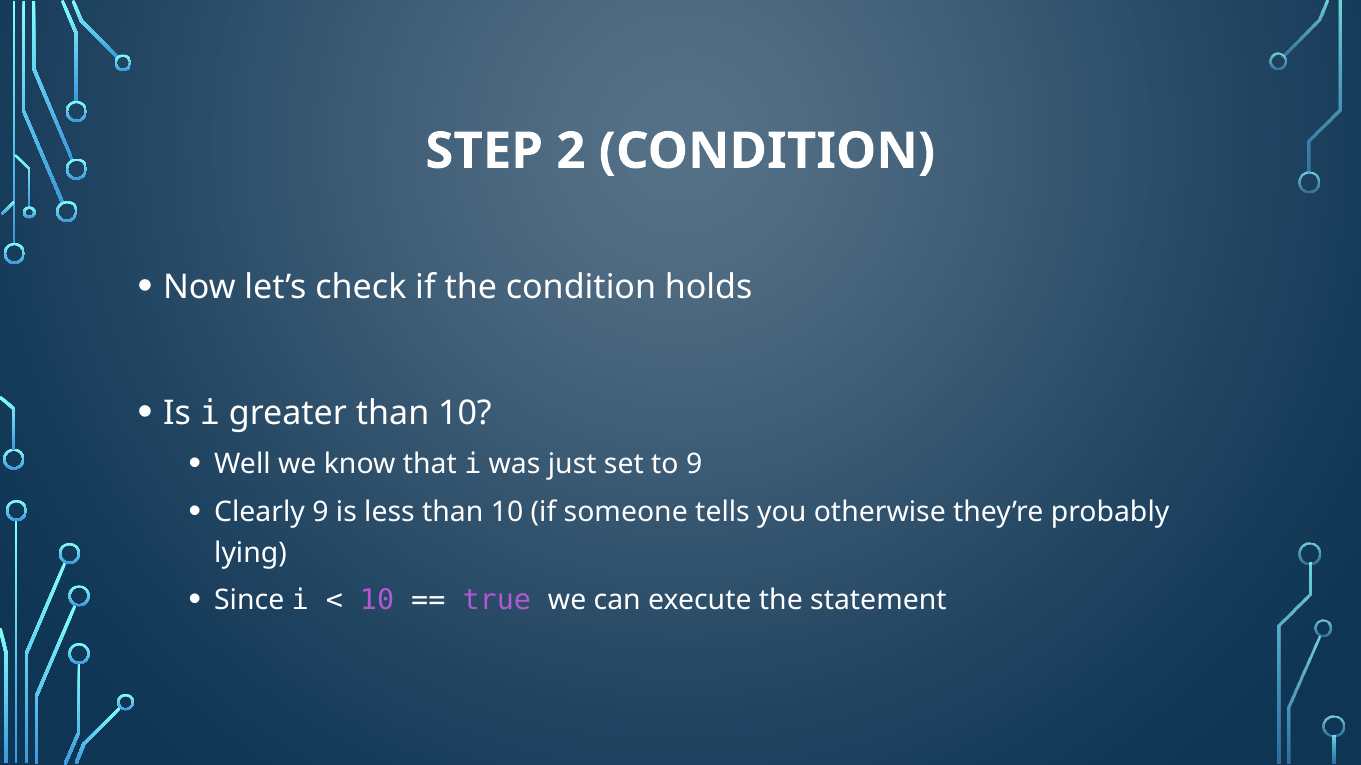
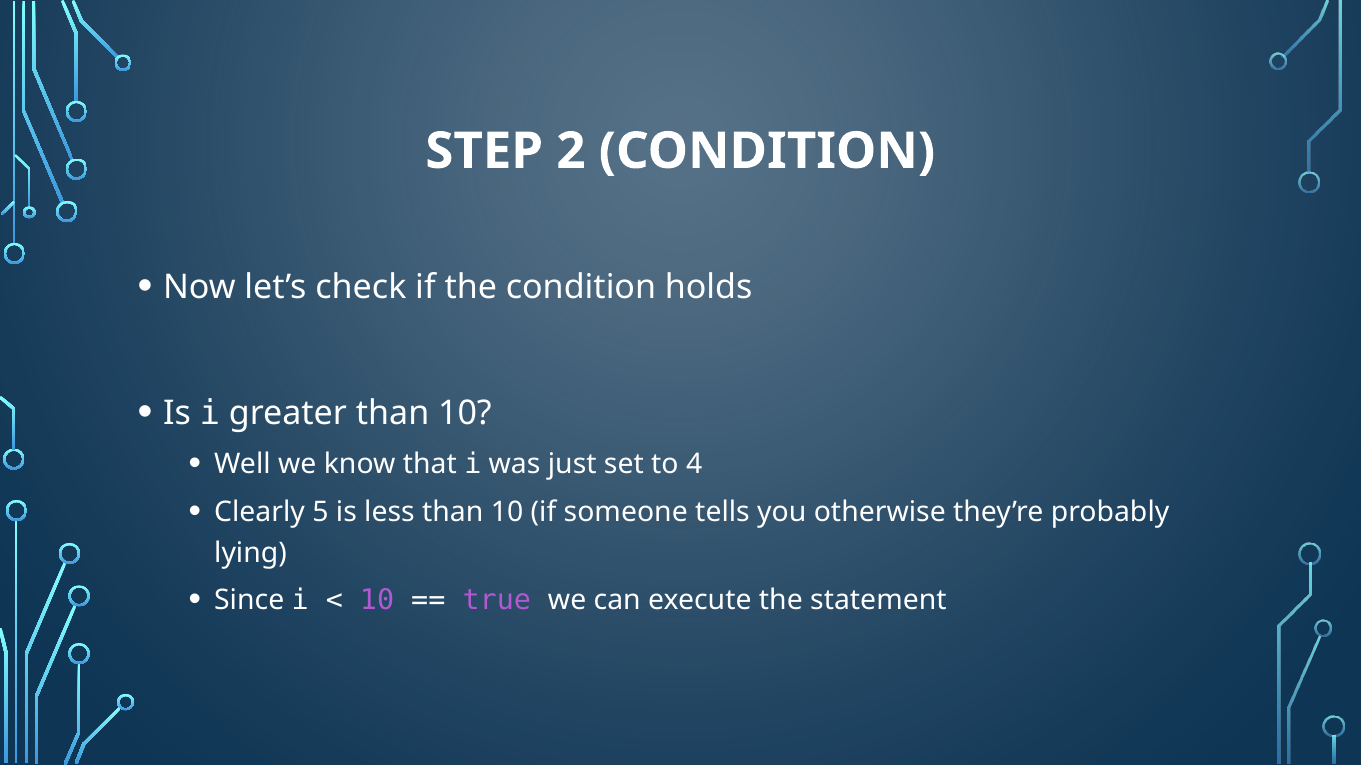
to 9: 9 -> 4
Clearly 9: 9 -> 5
